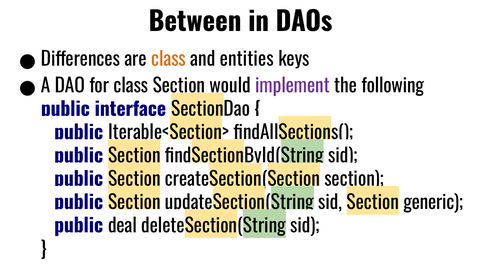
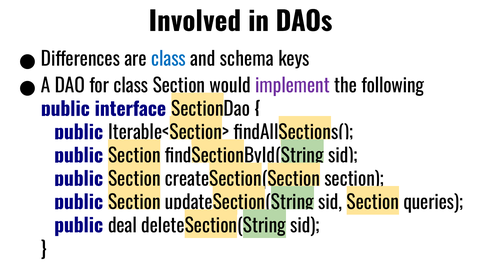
Between: Between -> Involved
class at (168, 59) colour: orange -> blue
entities: entities -> schema
generic: generic -> queries
